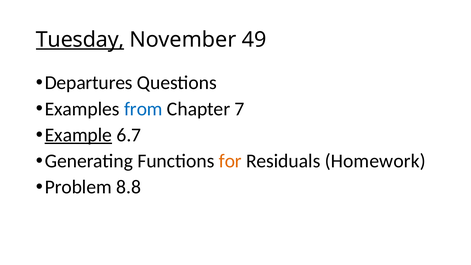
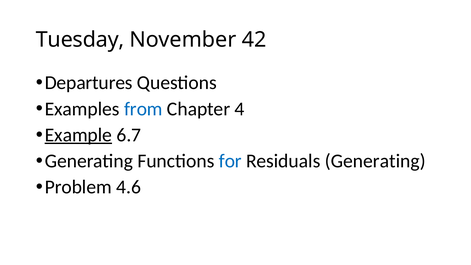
Tuesday underline: present -> none
49: 49 -> 42
7: 7 -> 4
for colour: orange -> blue
Residuals Homework: Homework -> Generating
8.8: 8.8 -> 4.6
